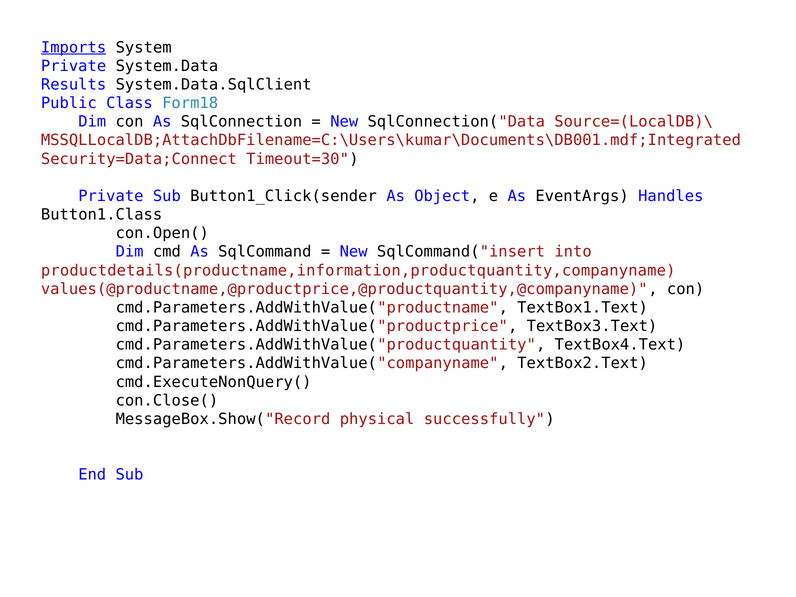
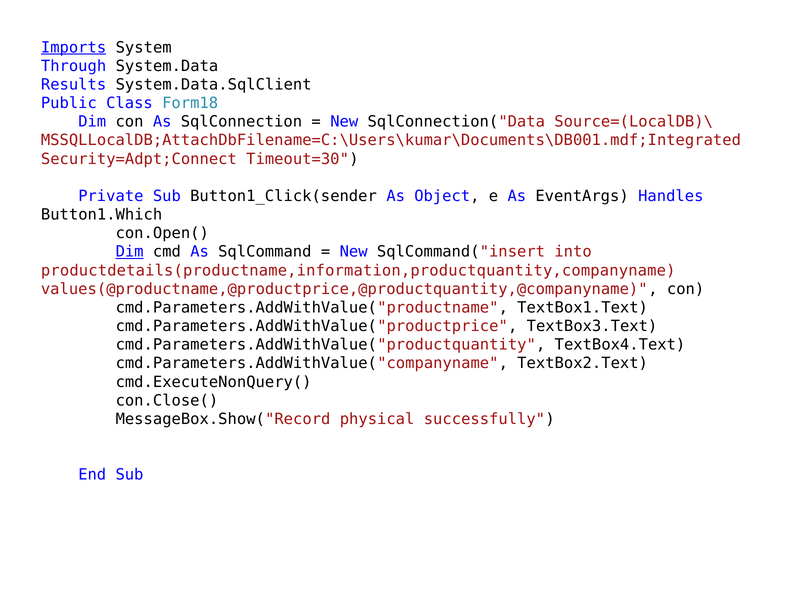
Private at (74, 66): Private -> Through
Security=Data;Connect: Security=Data;Connect -> Security=Adpt;Connect
Button1.Class: Button1.Class -> Button1.Which
Dim at (130, 252) underline: none -> present
